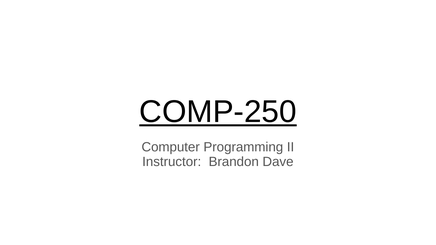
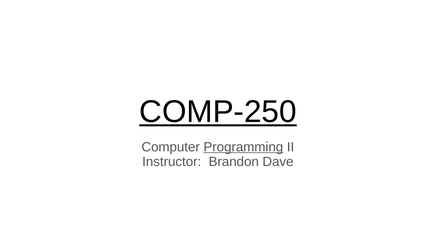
Programming underline: none -> present
